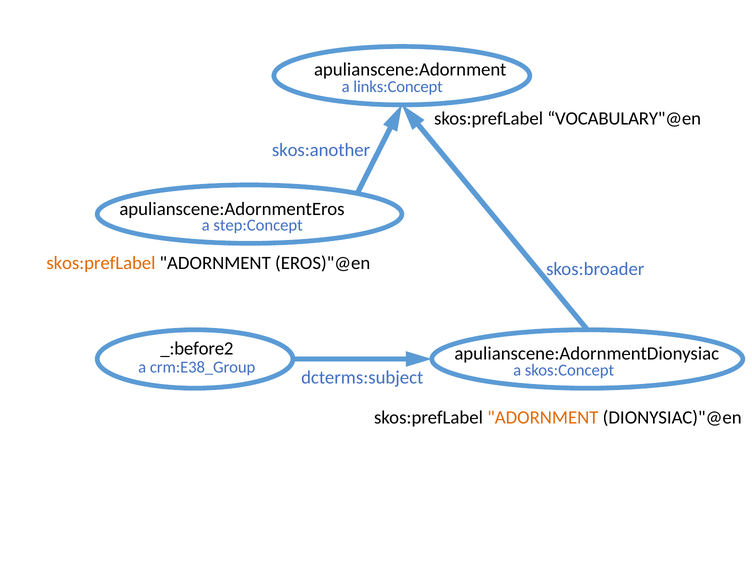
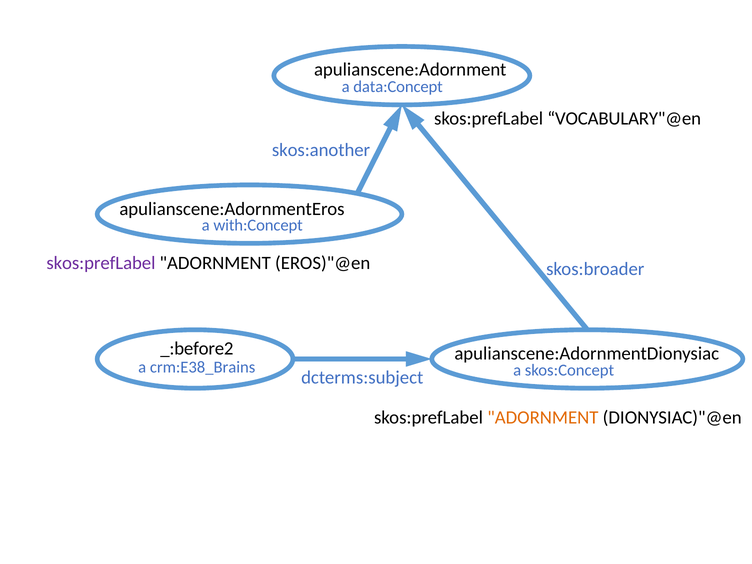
links:Concept: links:Concept -> data:Concept
step:Concept: step:Concept -> with:Concept
skos:prefLabel at (101, 263) colour: orange -> purple
crm:E38_Group: crm:E38_Group -> crm:E38_Brains
